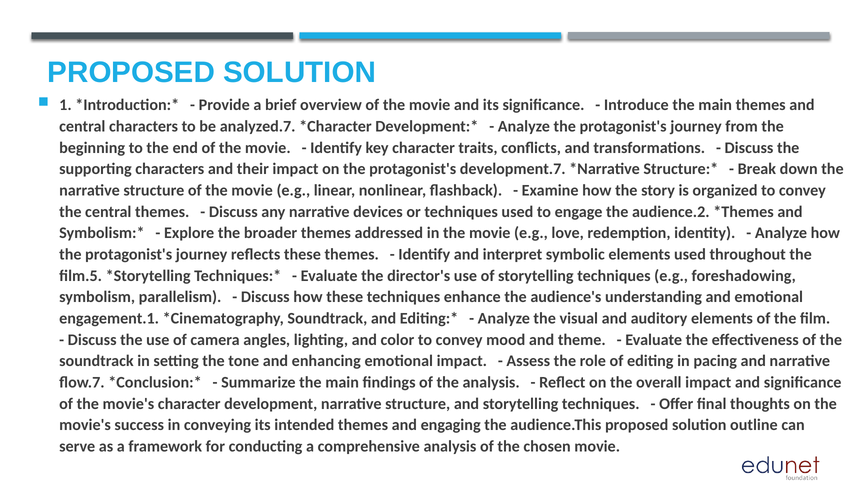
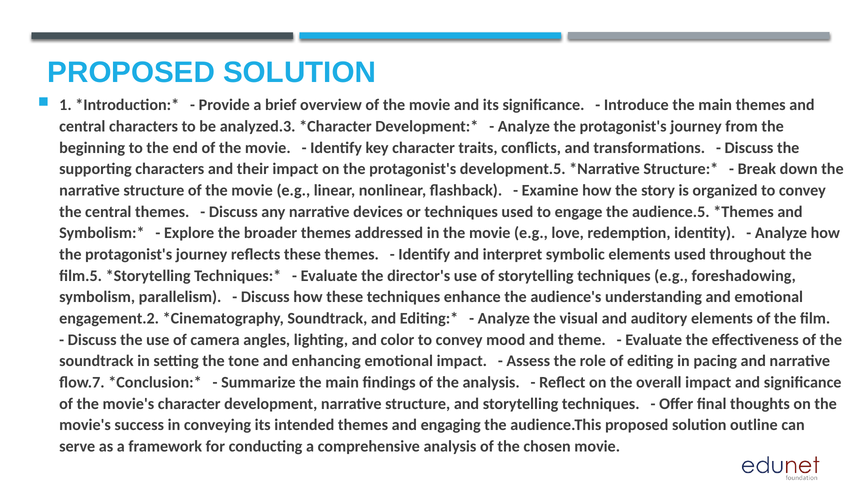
analyzed.7: analyzed.7 -> analyzed.3
development.7: development.7 -> development.5
audience.2: audience.2 -> audience.5
engagement.1: engagement.1 -> engagement.2
